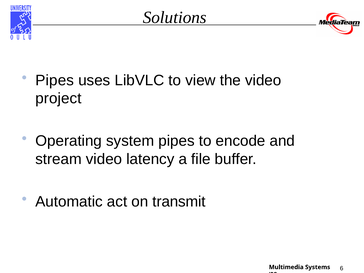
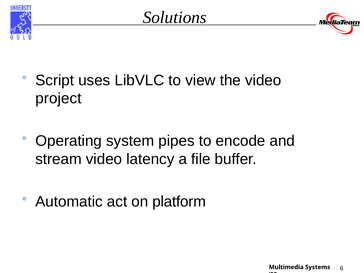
Pipes at (55, 80): Pipes -> Script
transmit: transmit -> platform
